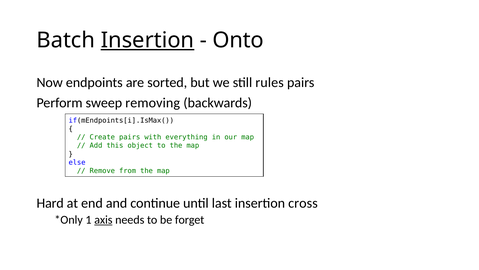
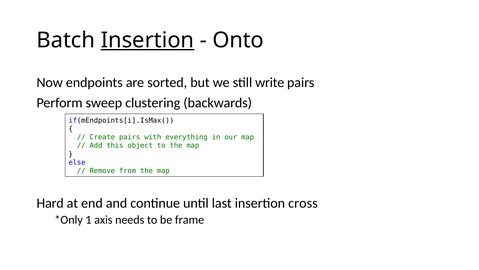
rules: rules -> write
removing: removing -> clustering
axis underline: present -> none
forget: forget -> frame
